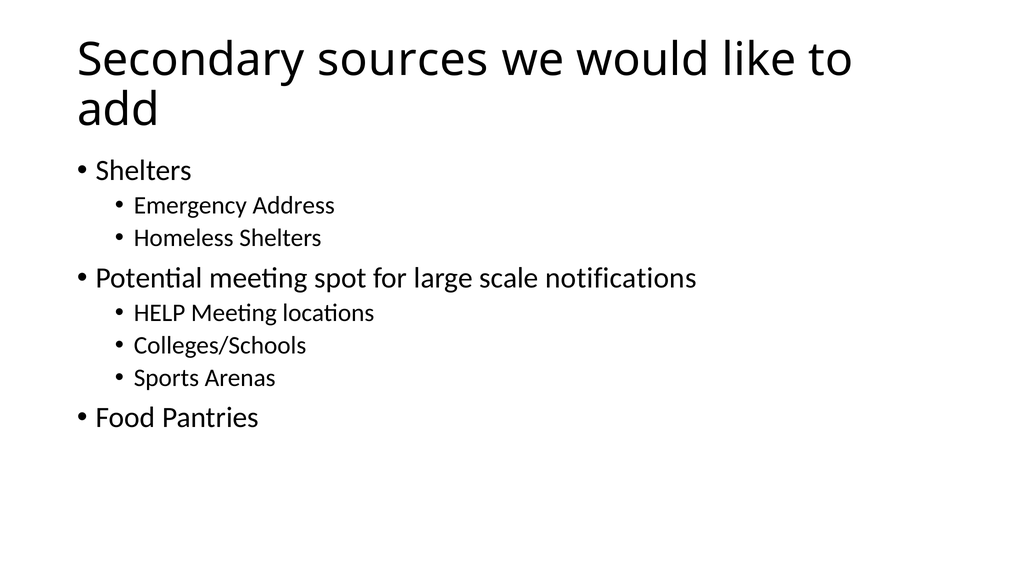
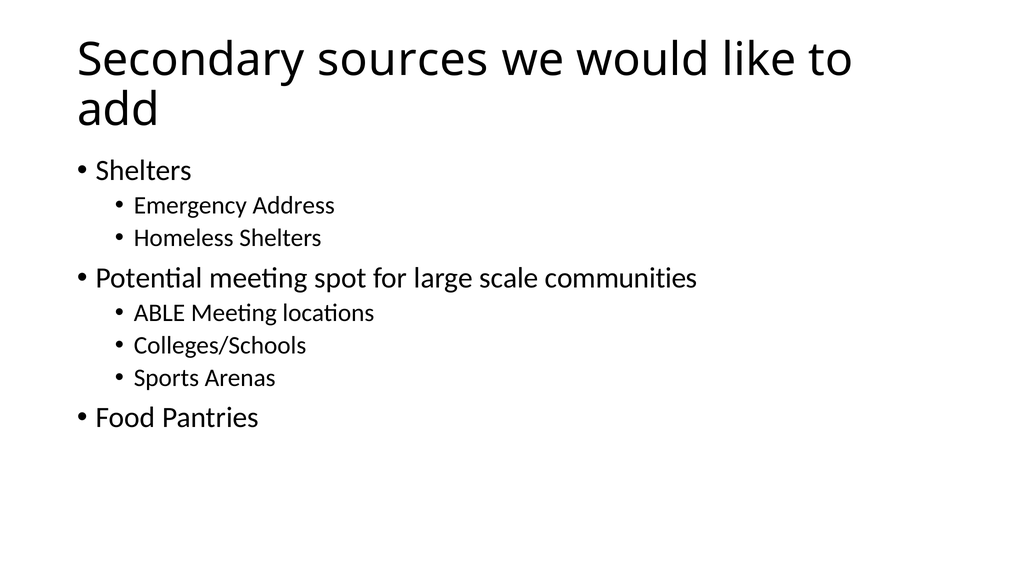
notifications: notifications -> communities
HELP: HELP -> ABLE
